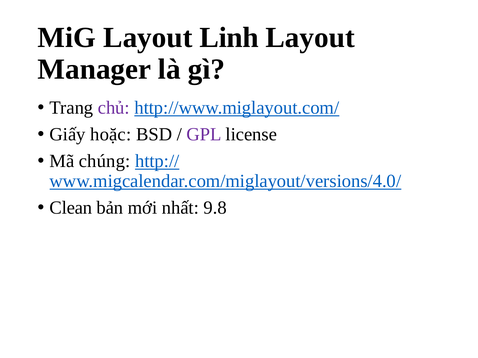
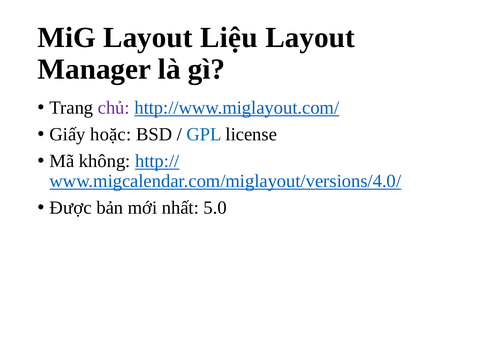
Linh: Linh -> Liệu
GPL colour: purple -> blue
chúng: chúng -> không
Clean: Clean -> Được
9.8: 9.8 -> 5.0
